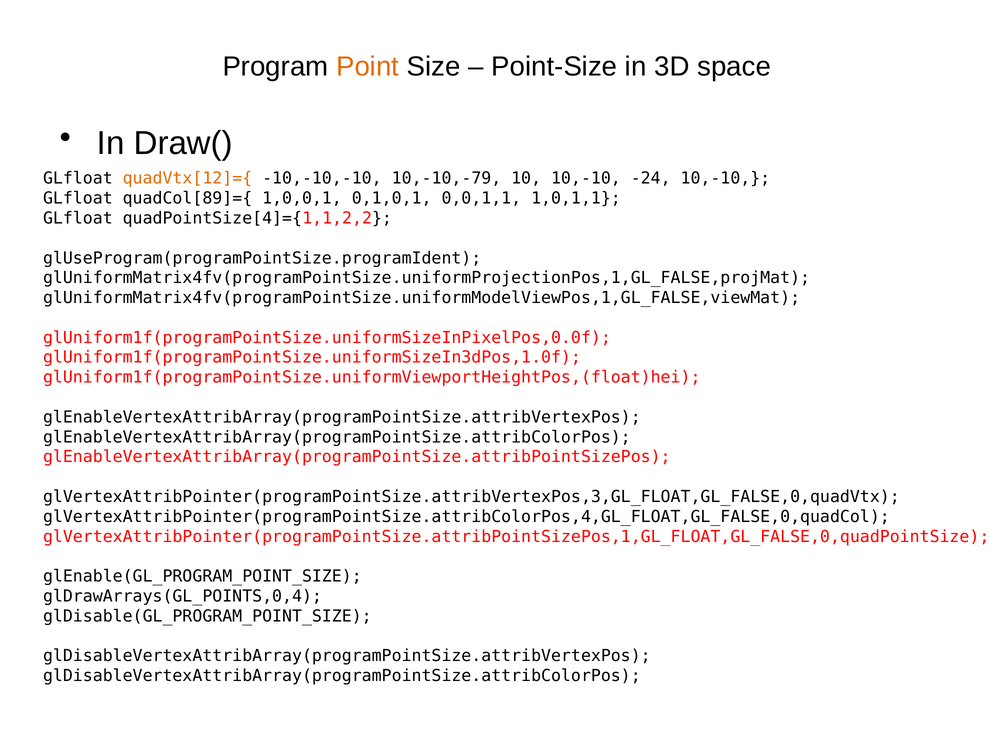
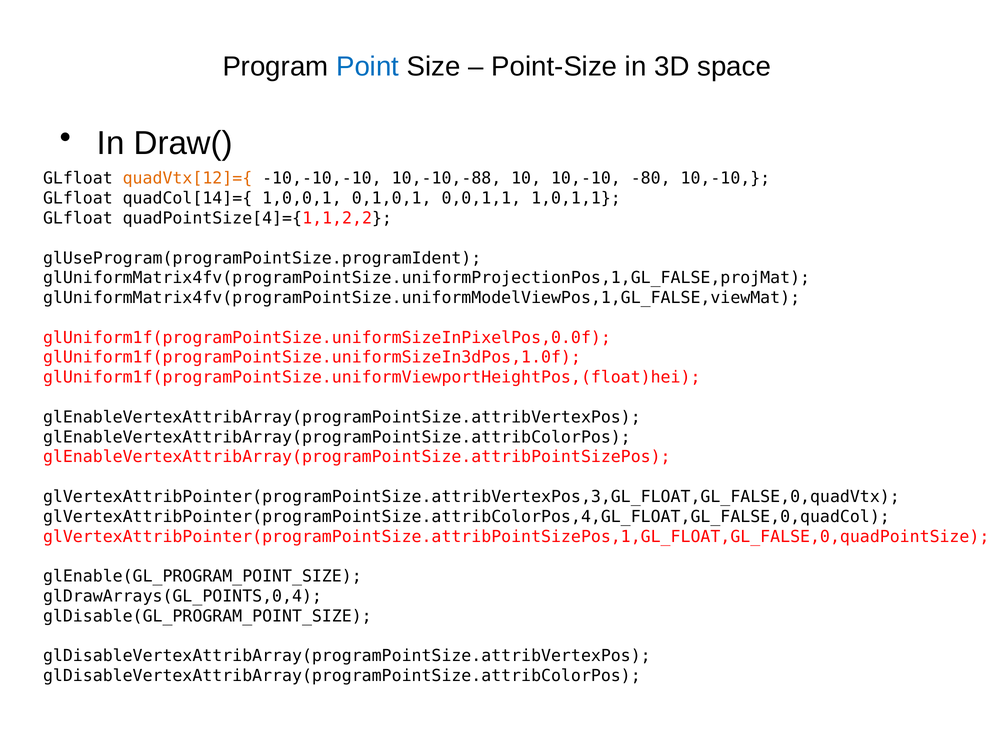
Point colour: orange -> blue
10,-10,-79: 10,-10,-79 -> 10,-10,-88
-24: -24 -> -80
quadCol[89]={: quadCol[89]={ -> quadCol[14]={
